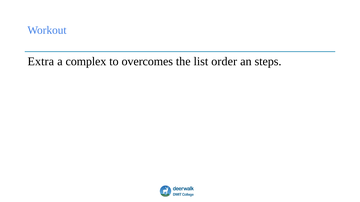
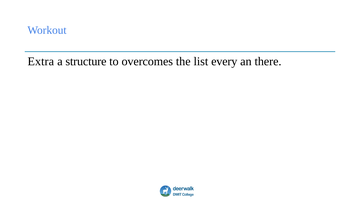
complex: complex -> structure
order: order -> every
steps: steps -> there
